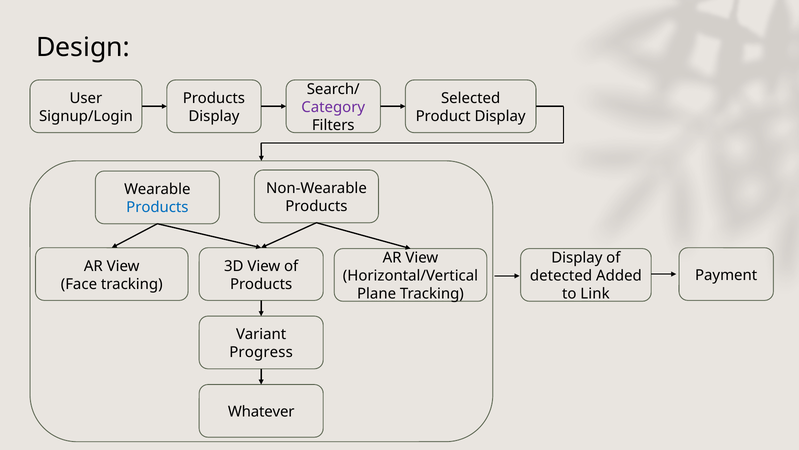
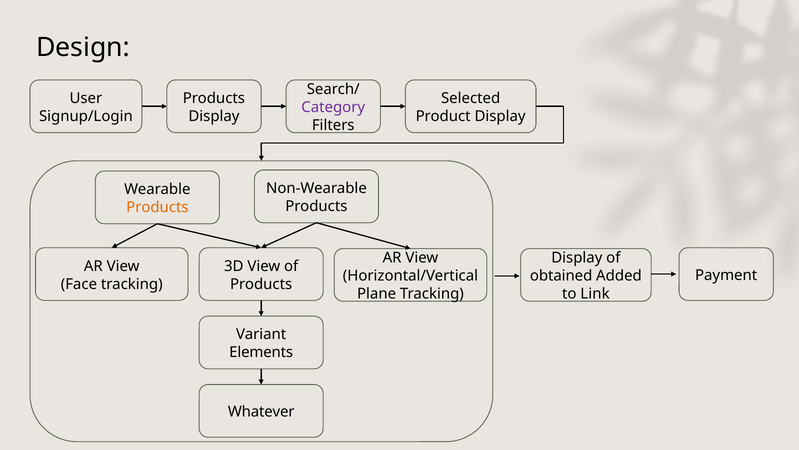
Products at (157, 207) colour: blue -> orange
detected: detected -> obtained
Progress: Progress -> Elements
